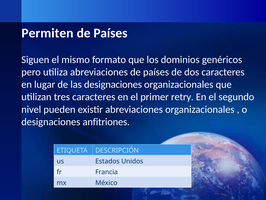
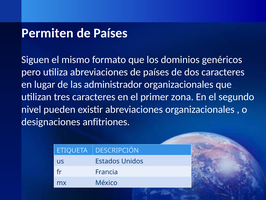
las designaciones: designaciones -> administrador
retry: retry -> zona
